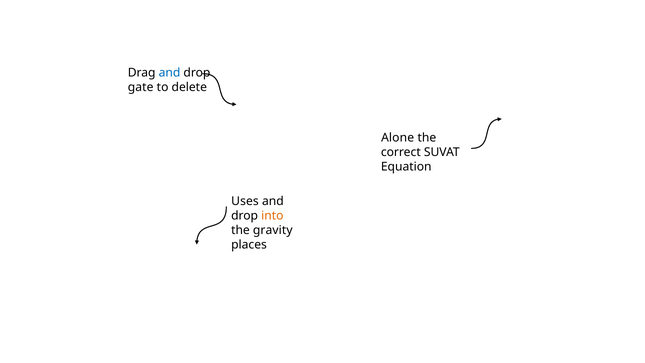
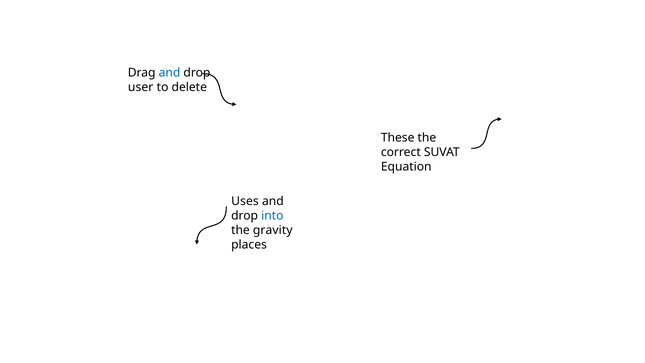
gate: gate -> user
Alone: Alone -> These
into colour: orange -> blue
